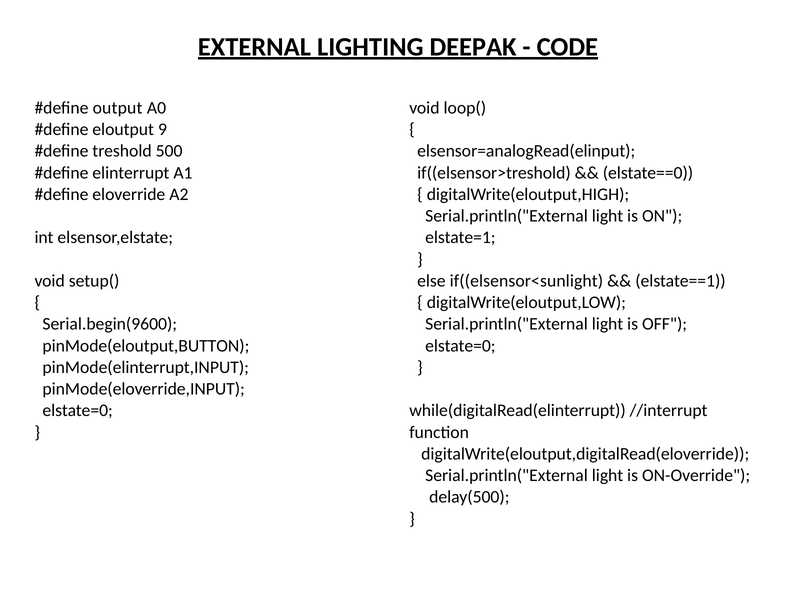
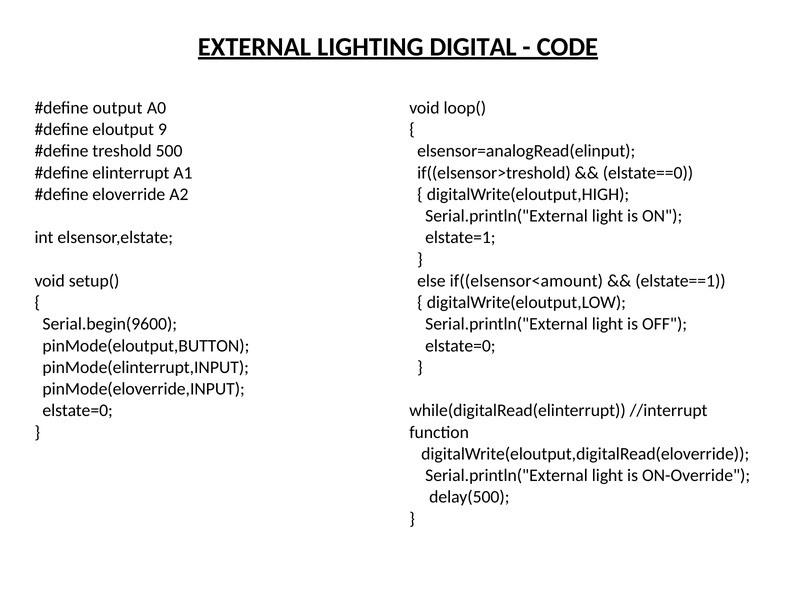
DEEPAK: DEEPAK -> DIGITAL
if((elsensor<sunlight: if((elsensor<sunlight -> if((elsensor<amount
